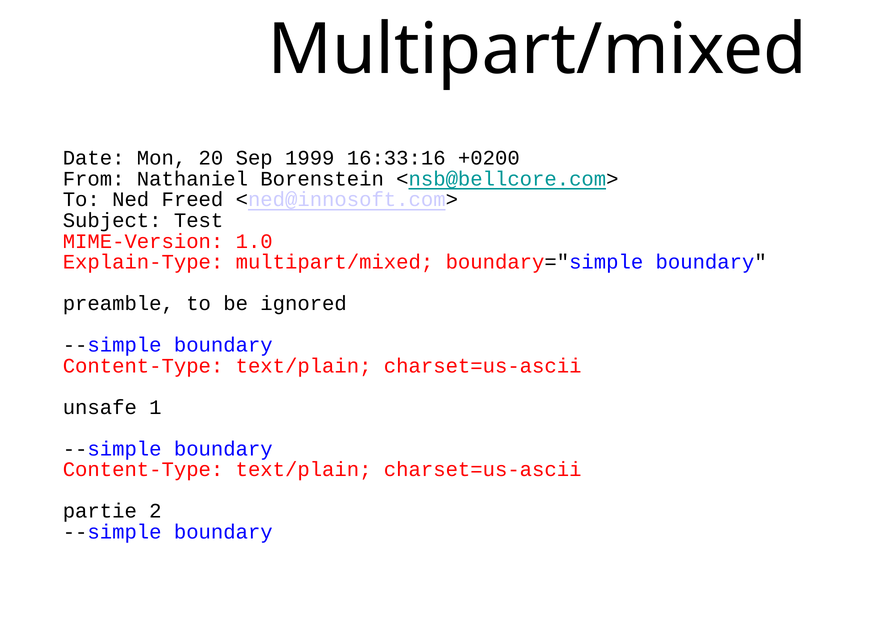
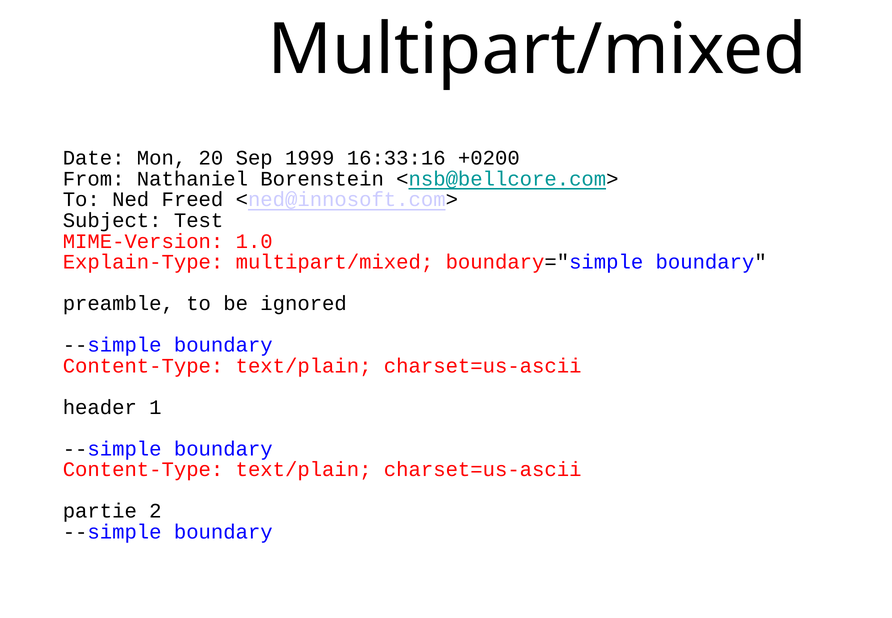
unsafe: unsafe -> header
